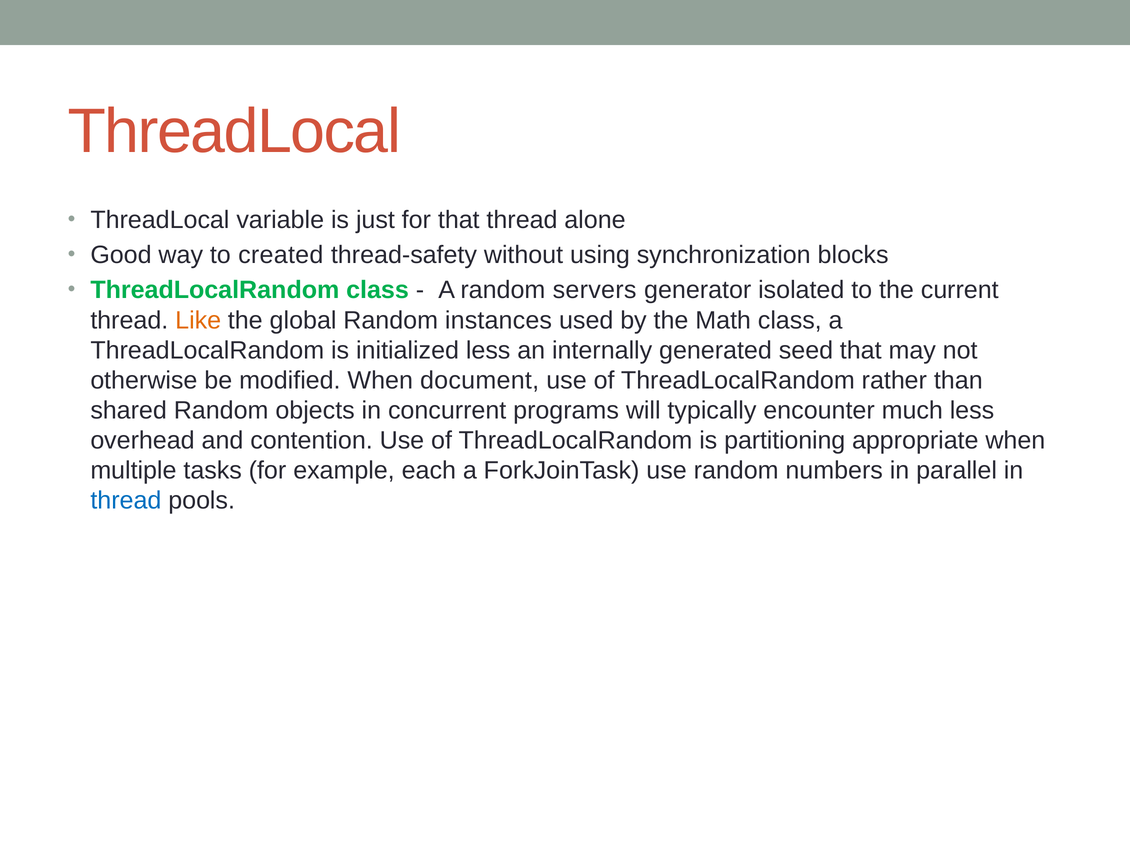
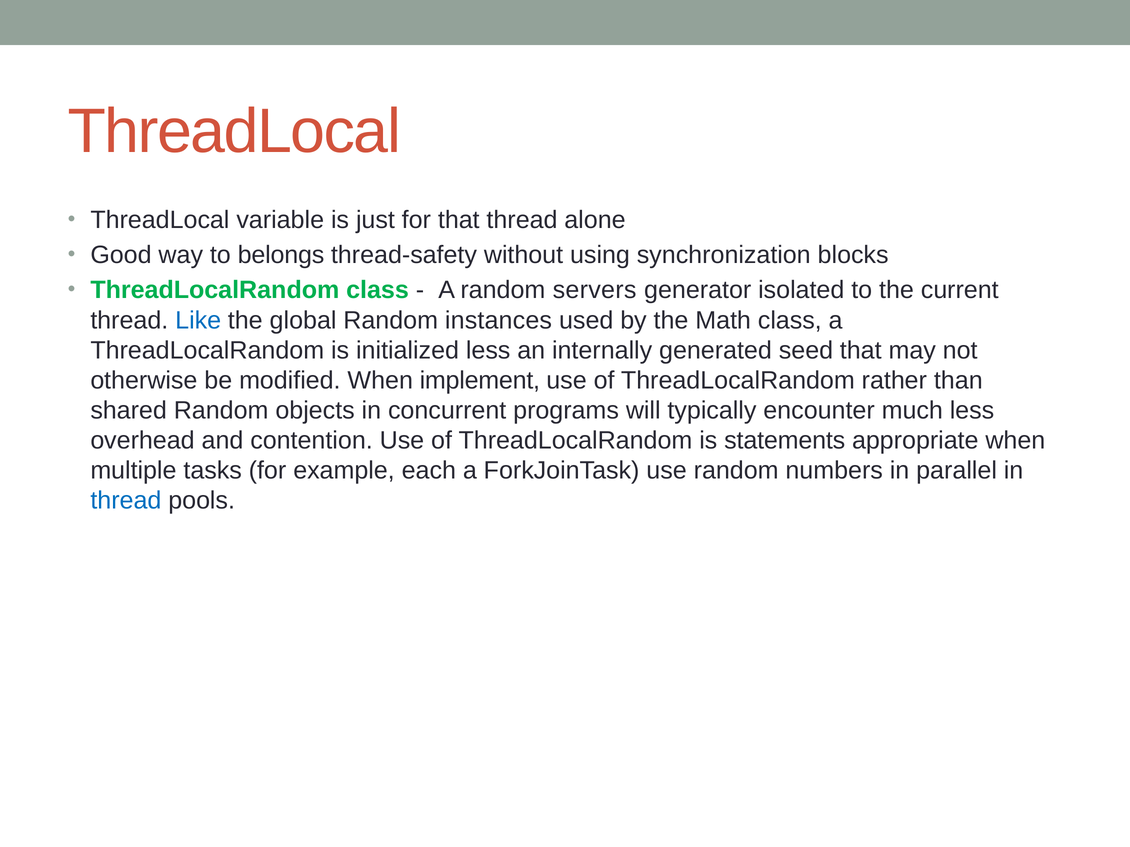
created: created -> belongs
Like colour: orange -> blue
document: document -> implement
partitioning: partitioning -> statements
